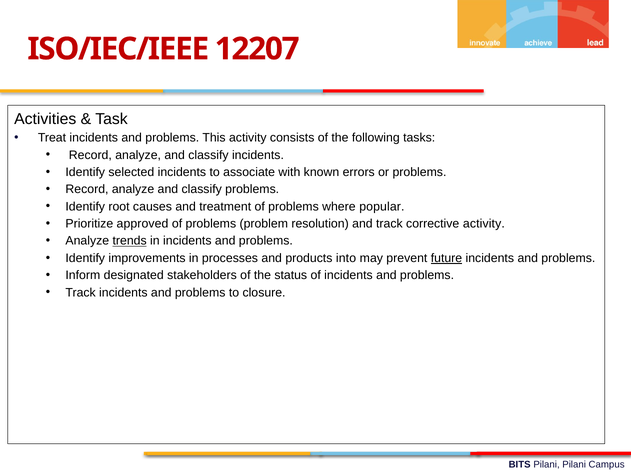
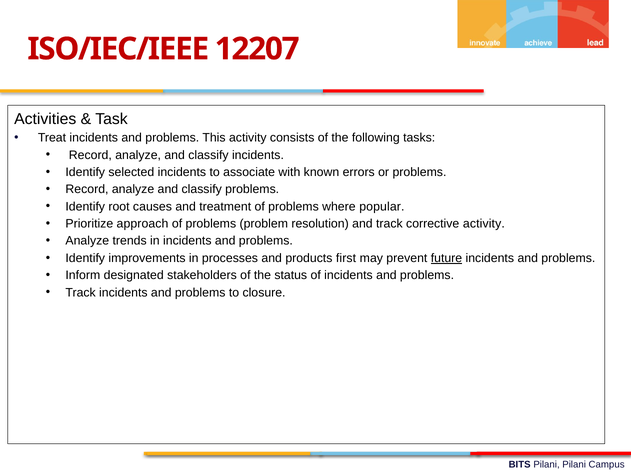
approved: approved -> approach
trends underline: present -> none
into: into -> first
